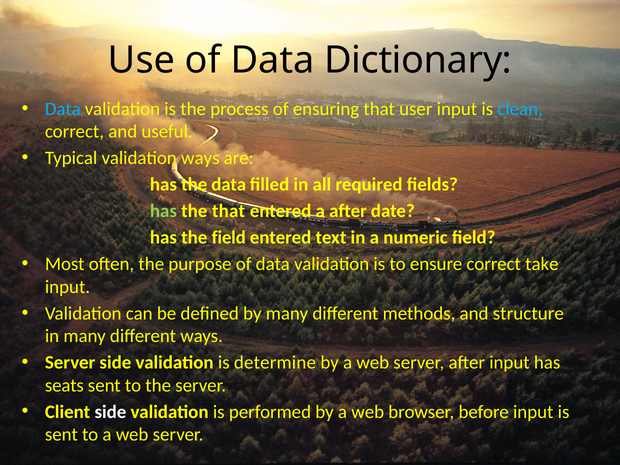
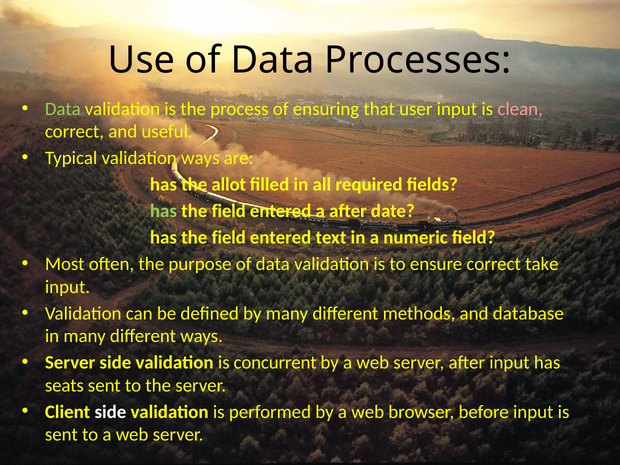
Dictionary: Dictionary -> Processes
Data at (63, 109) colour: light blue -> light green
clean colour: light blue -> pink
the data: data -> allot
that at (229, 211): that -> field
structure: structure -> database
determine: determine -> concurrent
